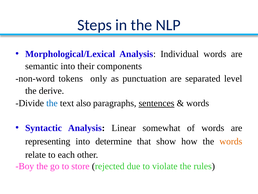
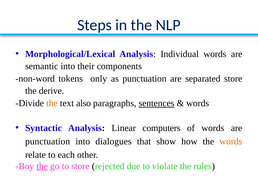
separated level: level -> store
the at (52, 103) colour: blue -> orange
somewhat: somewhat -> computers
representing at (48, 141): representing -> punctuation
determine: determine -> dialogues
the at (42, 166) underline: none -> present
